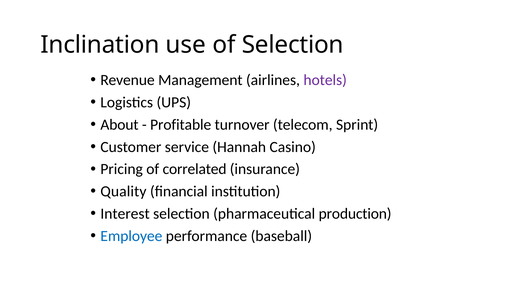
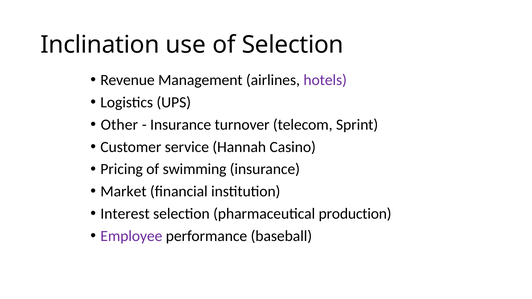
About: About -> Other
Profitable at (181, 125): Profitable -> Insurance
correlated: correlated -> swimming
Quality: Quality -> Market
Employee colour: blue -> purple
